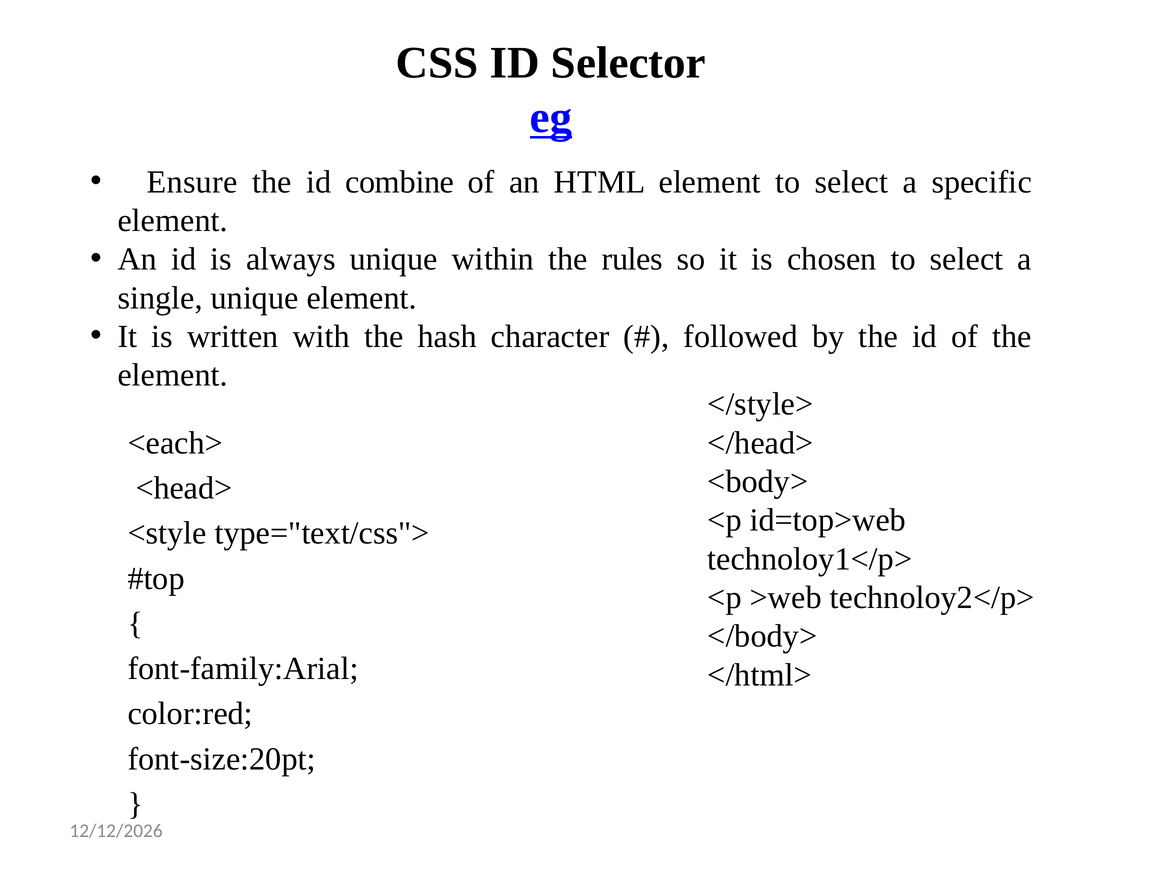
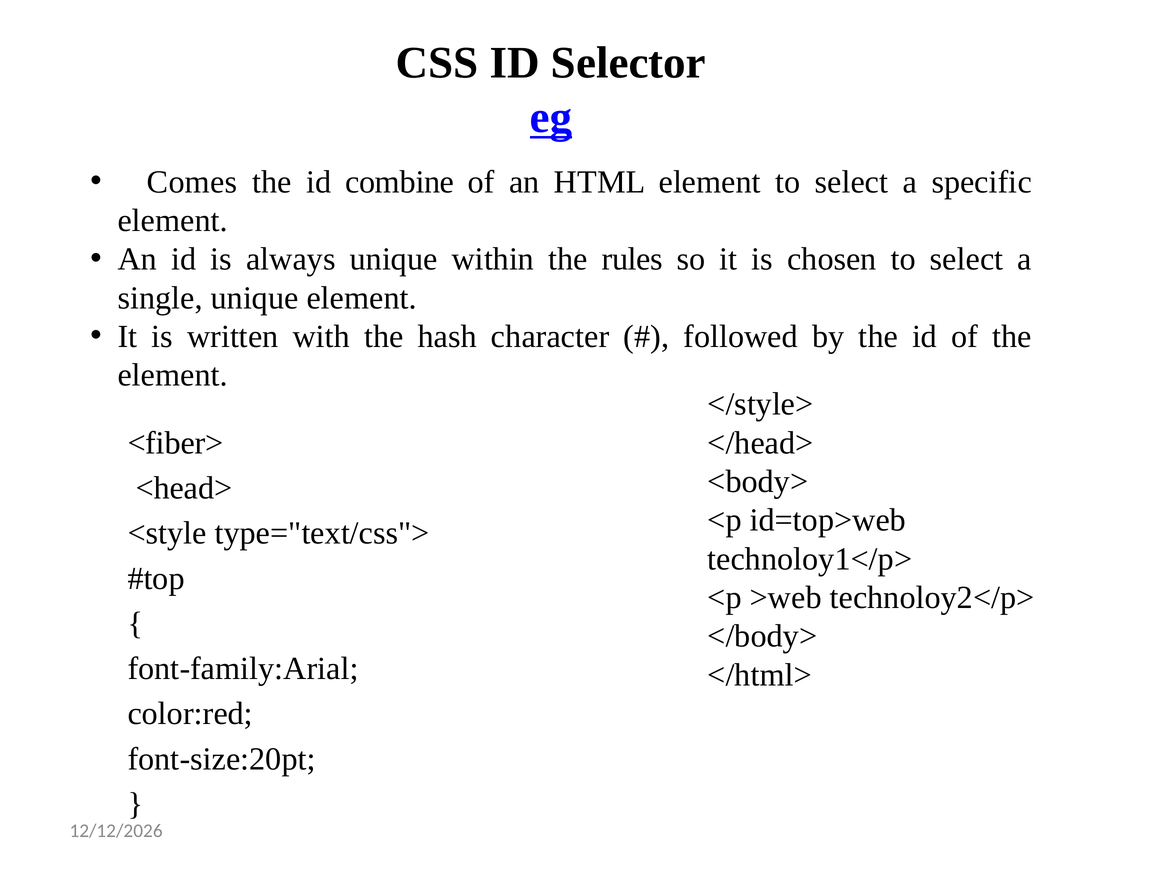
Ensure: Ensure -> Comes
<each>: <each> -> <fiber>
